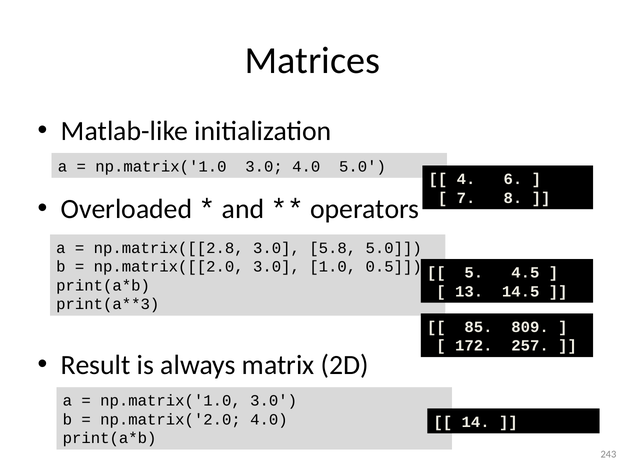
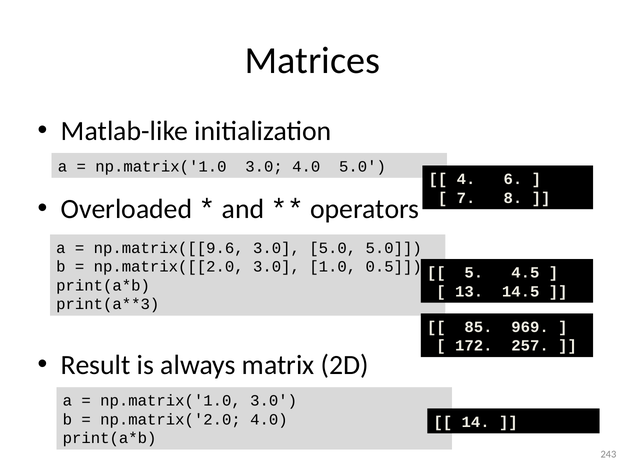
np.matrix([[2.8: np.matrix([[2.8 -> np.matrix([[9.6
3.0 5.8: 5.8 -> 5.0
809: 809 -> 969
